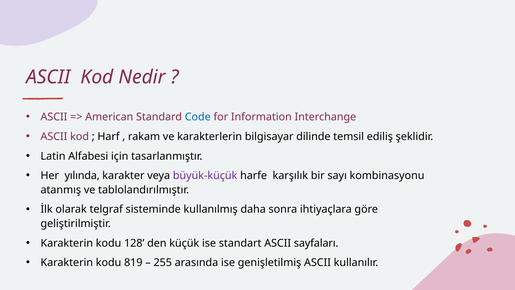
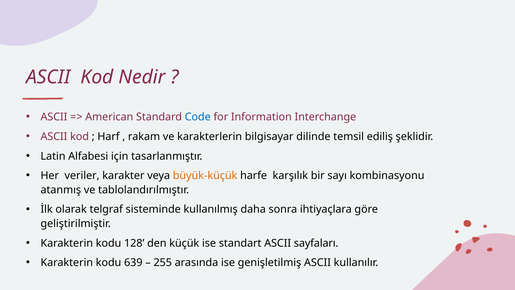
yılında: yılında -> veriler
büyük-küçük colour: purple -> orange
819: 819 -> 639
